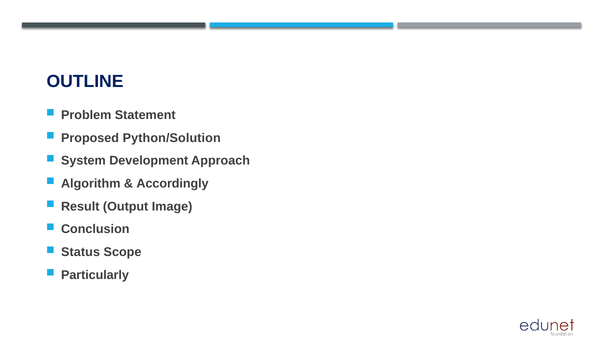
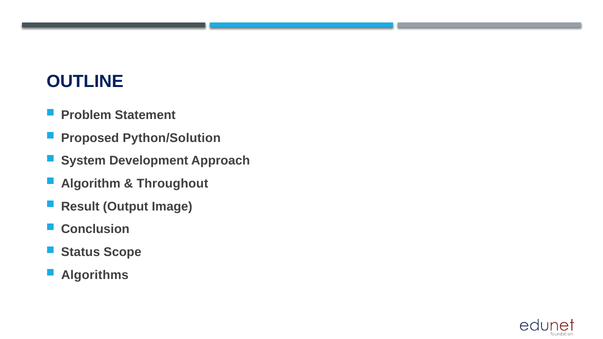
Accordingly: Accordingly -> Throughout
Particularly: Particularly -> Algorithms
